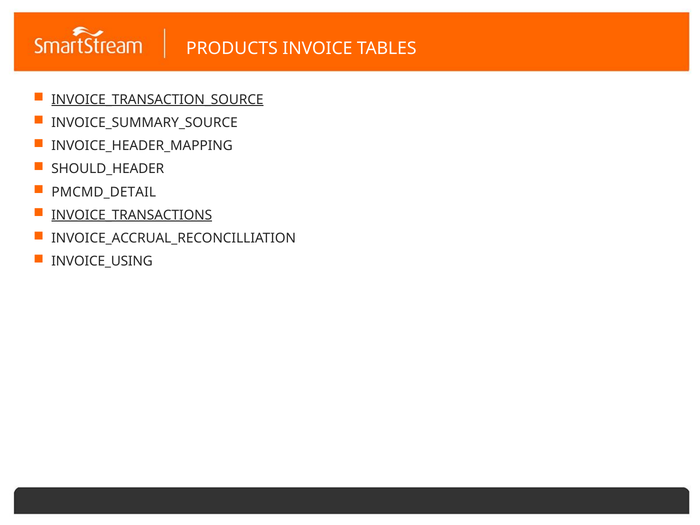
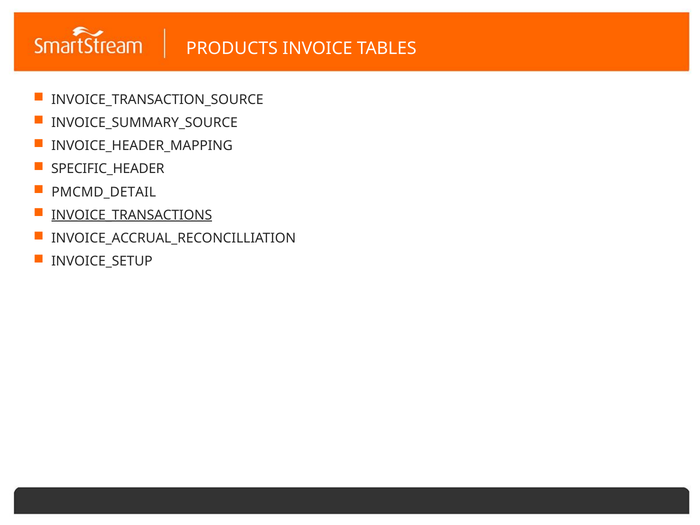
INVOICE_TRANSACTION_SOURCE underline: present -> none
SHOULD_HEADER: SHOULD_HEADER -> SPECIFIC_HEADER
INVOICE_USING: INVOICE_USING -> INVOICE_SETUP
